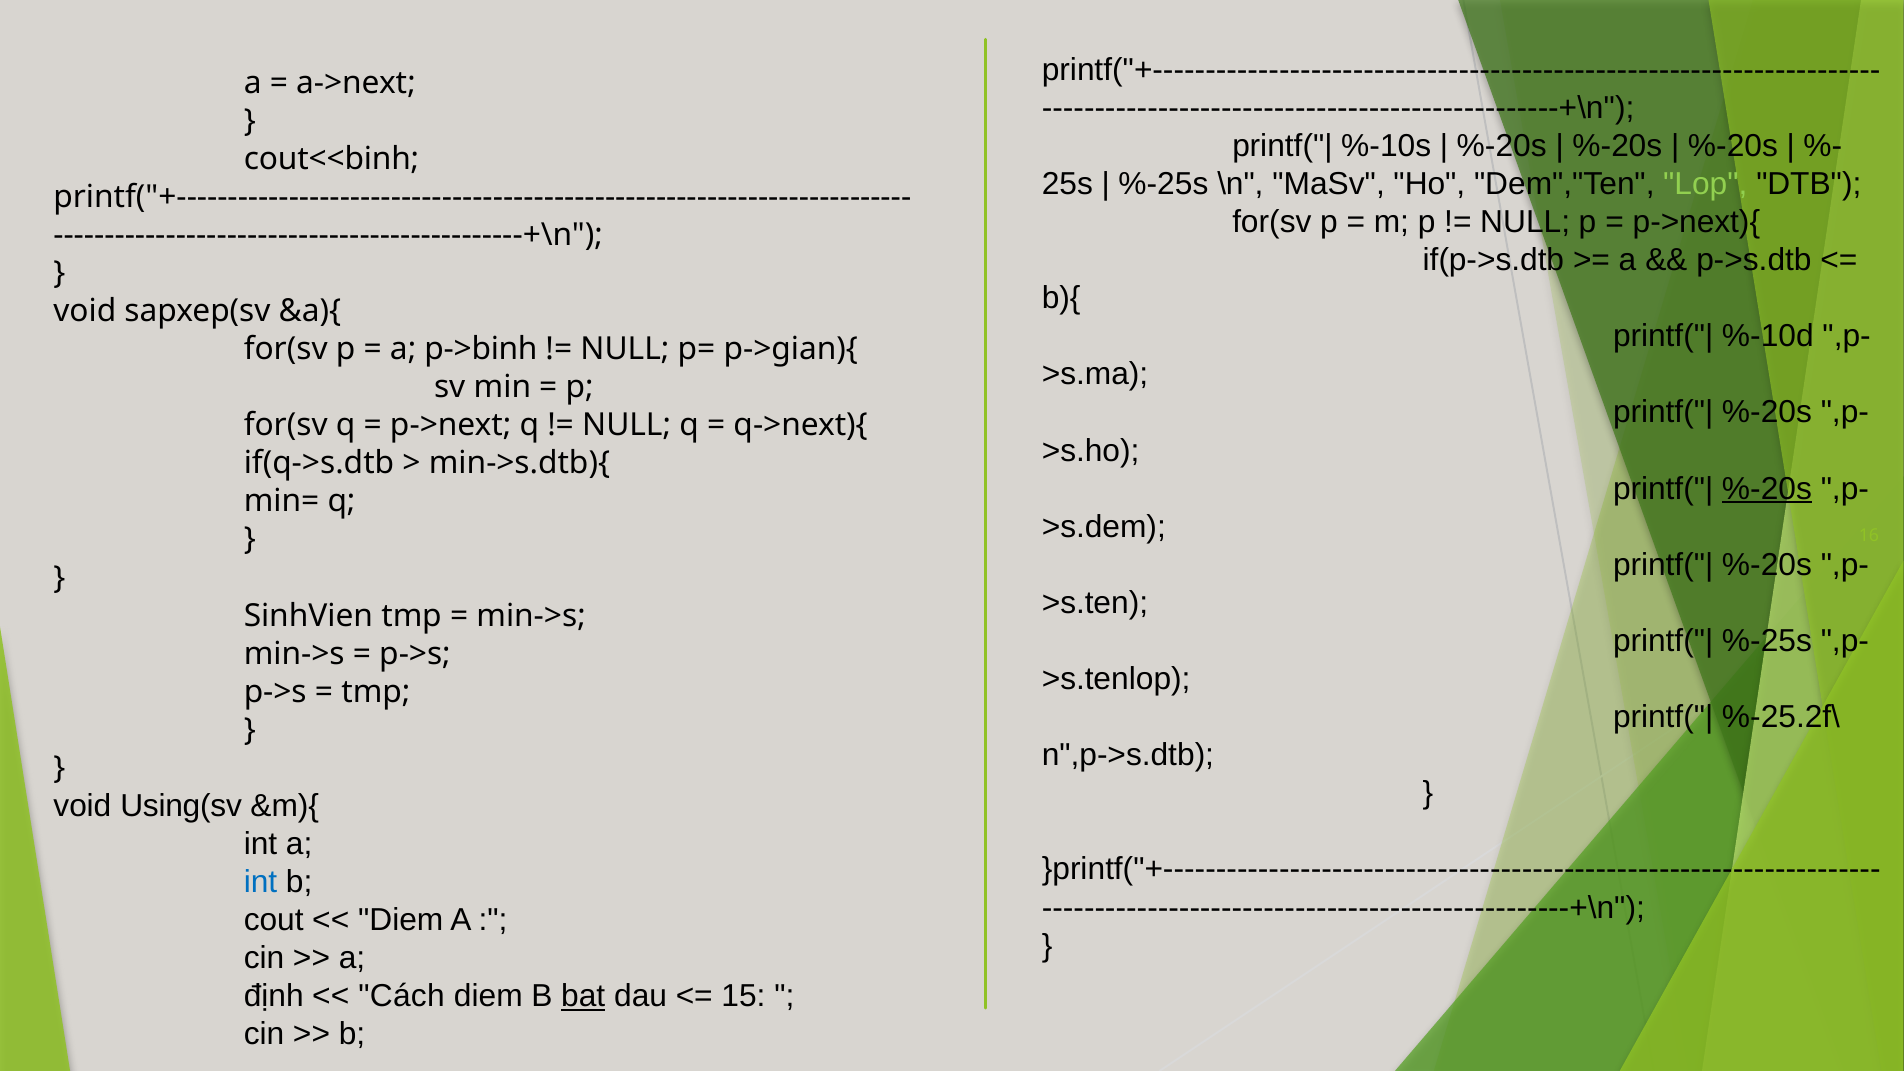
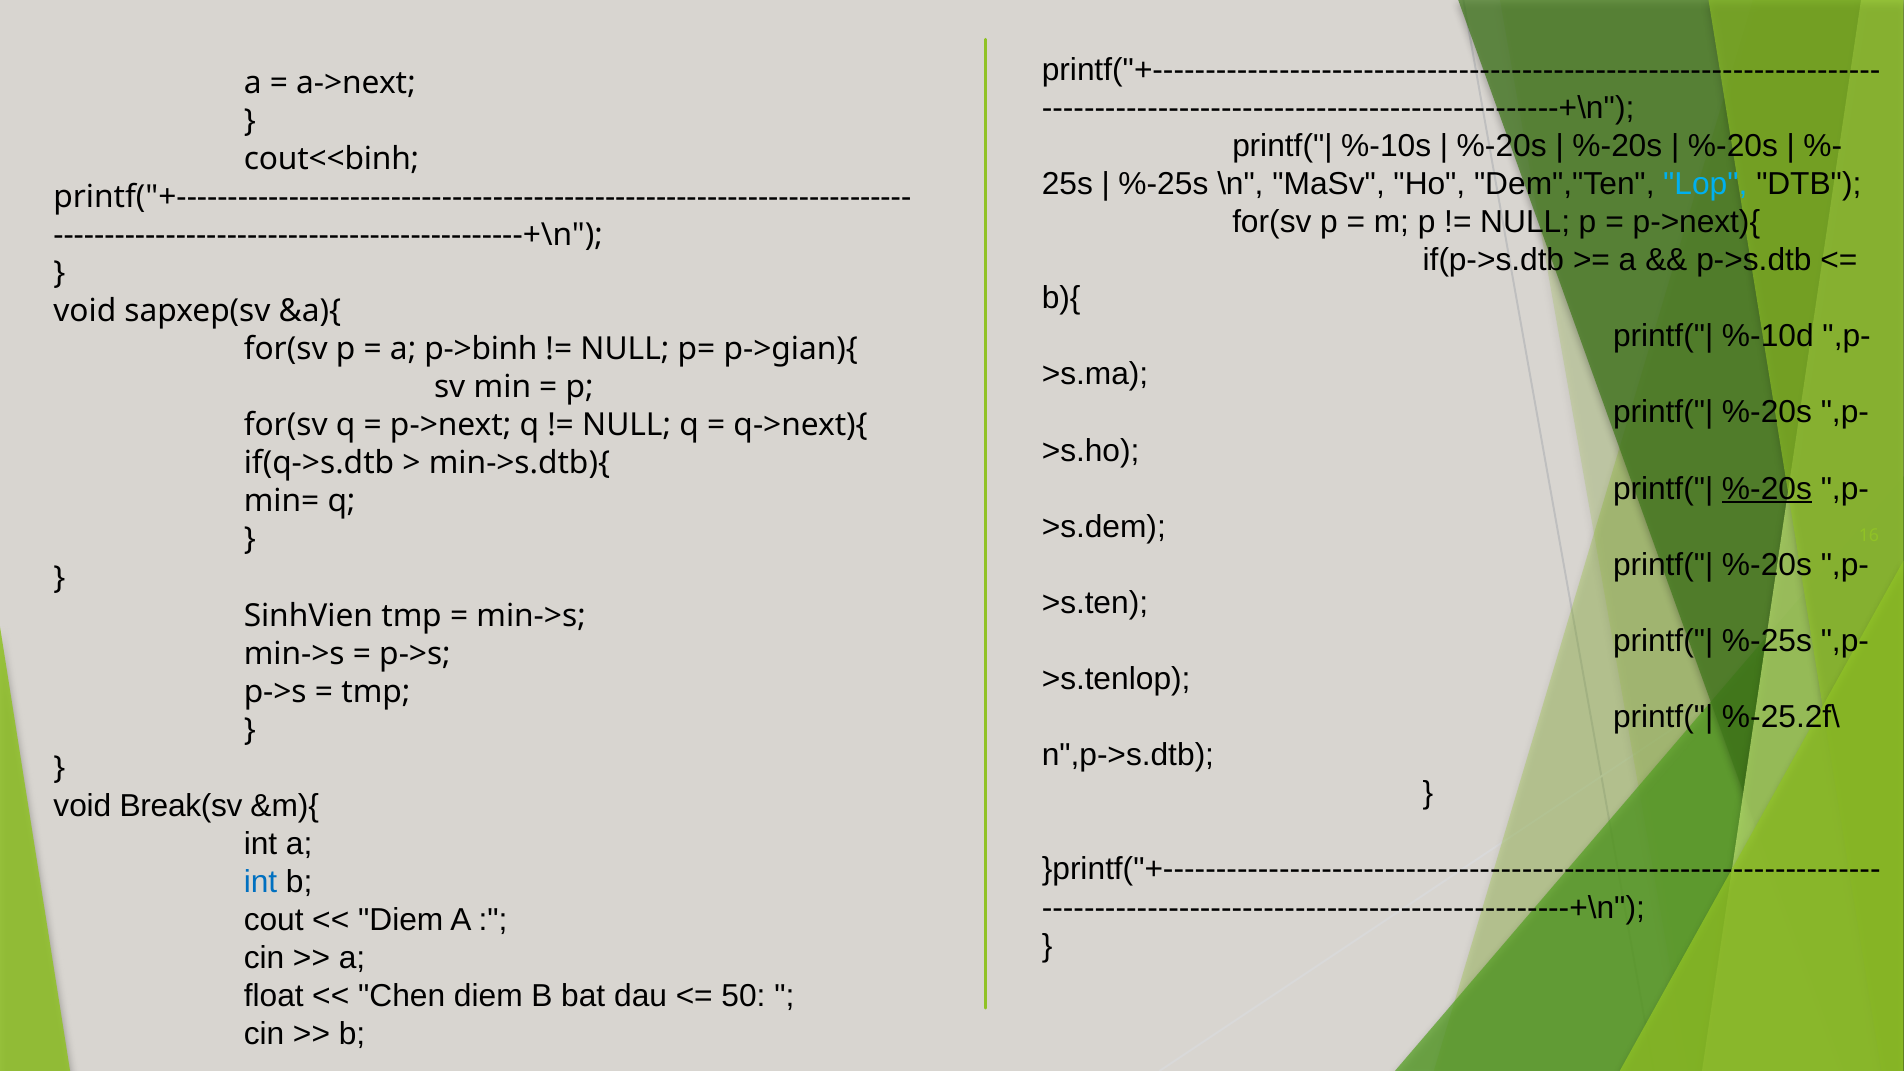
Lop colour: light green -> light blue
Using(sv: Using(sv -> Break(sv
định: định -> float
Cách: Cách -> Chen
bat underline: present -> none
15: 15 -> 50
